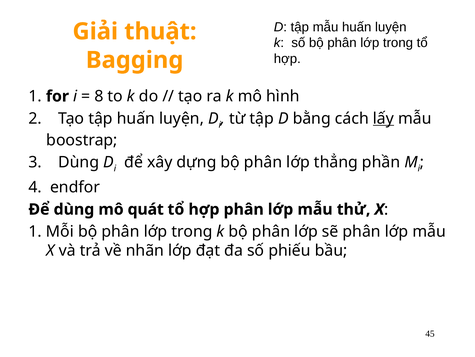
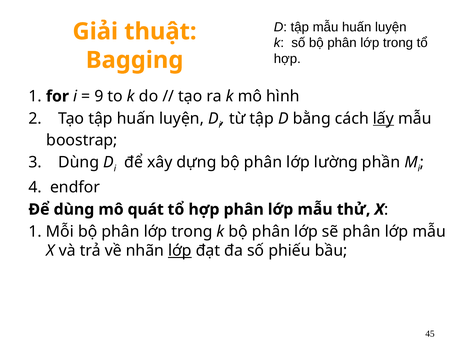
8: 8 -> 9
thẳng: thẳng -> lường
lớp at (180, 250) underline: none -> present
